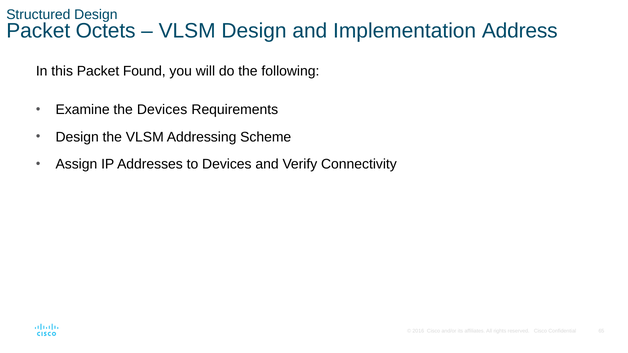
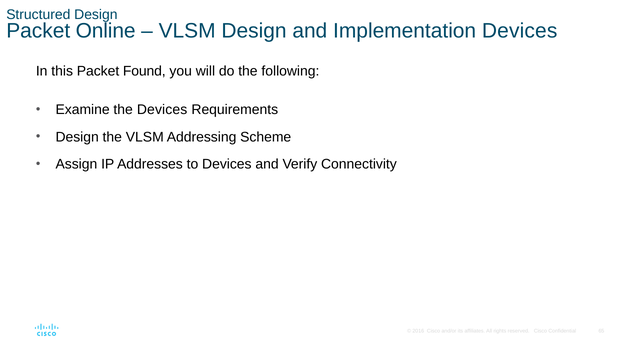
Octets: Octets -> Online
Implementation Address: Address -> Devices
